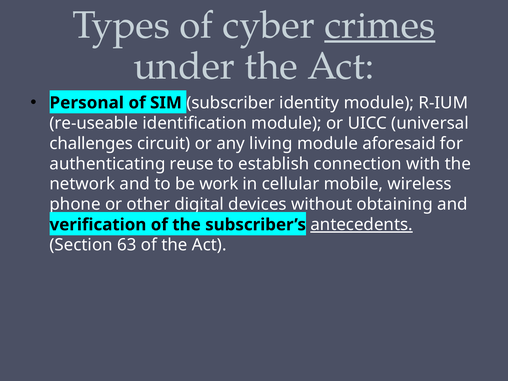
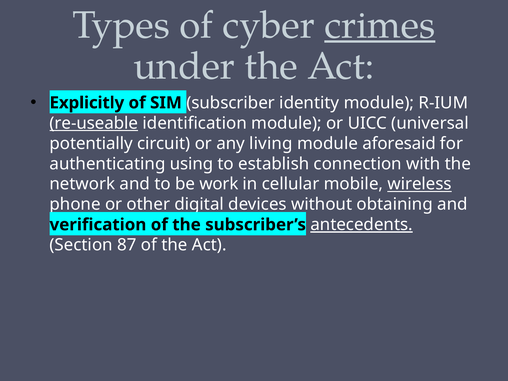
Personal: Personal -> Explicitly
re-useable underline: none -> present
challenges: challenges -> potentially
reuse: reuse -> using
wireless underline: none -> present
63: 63 -> 87
